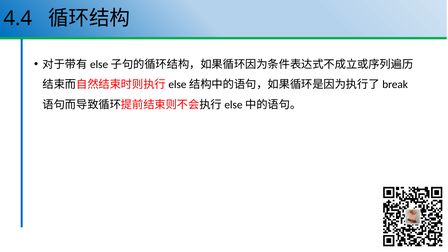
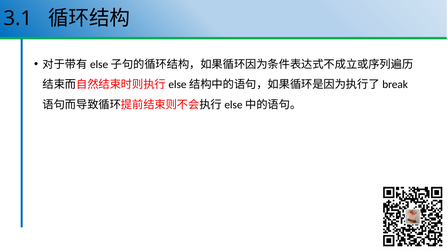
4.4: 4.4 -> 3.1
